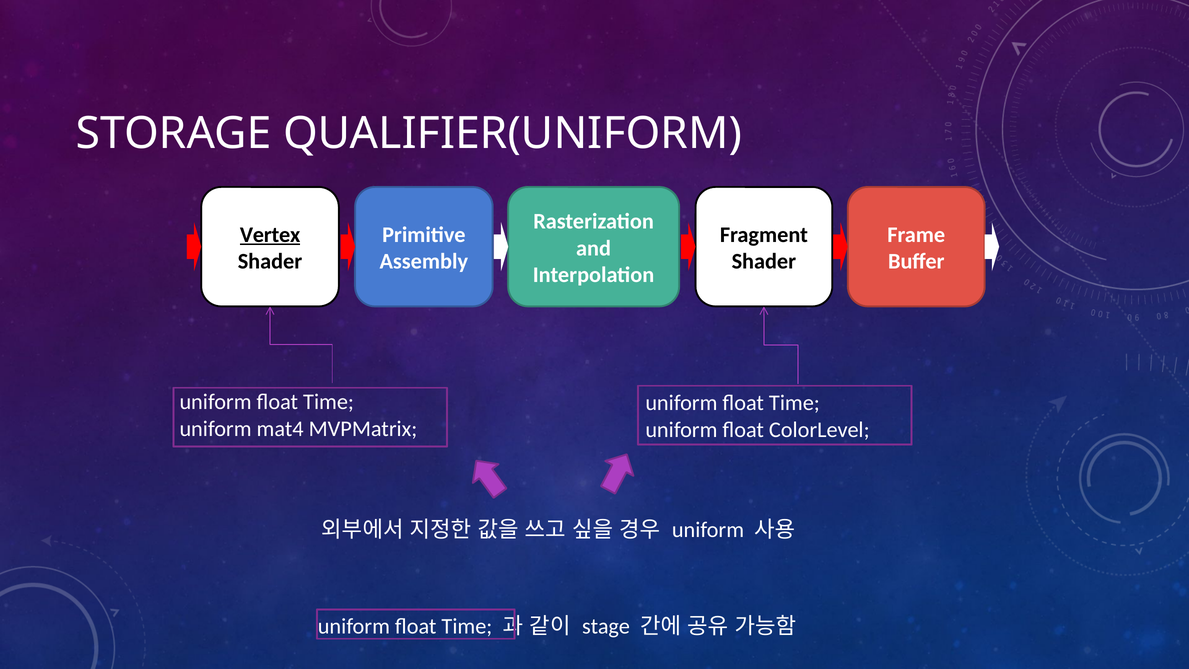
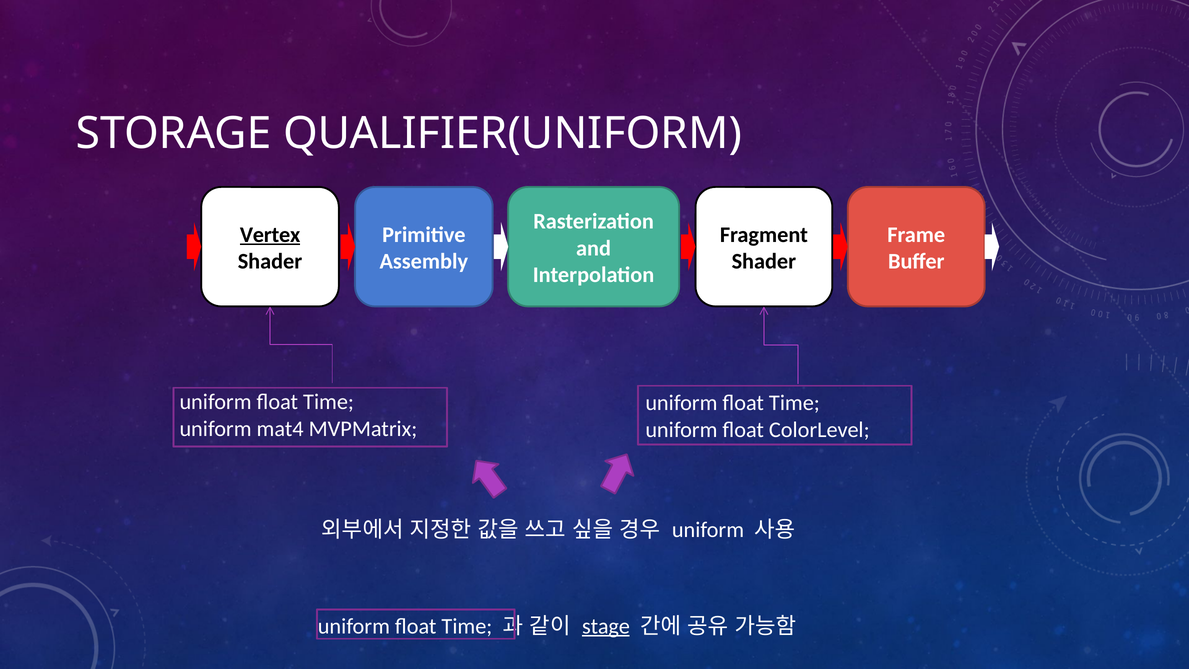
stage underline: none -> present
